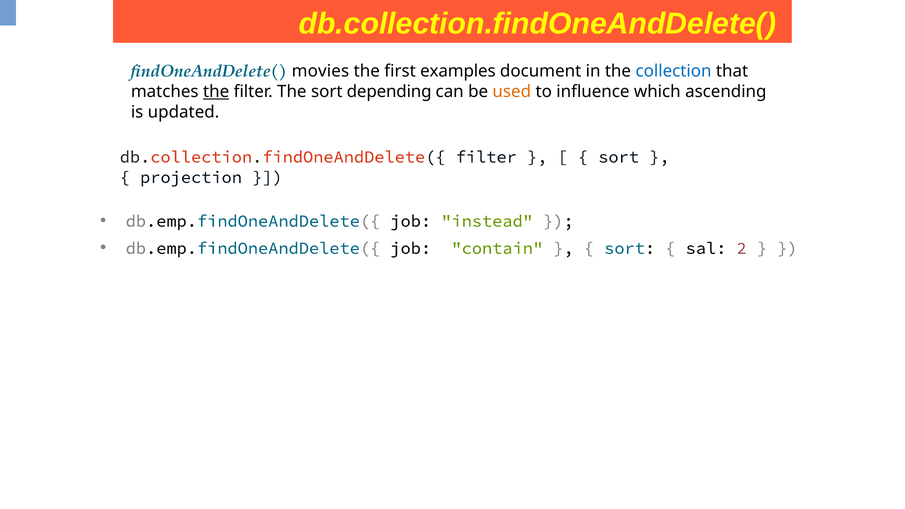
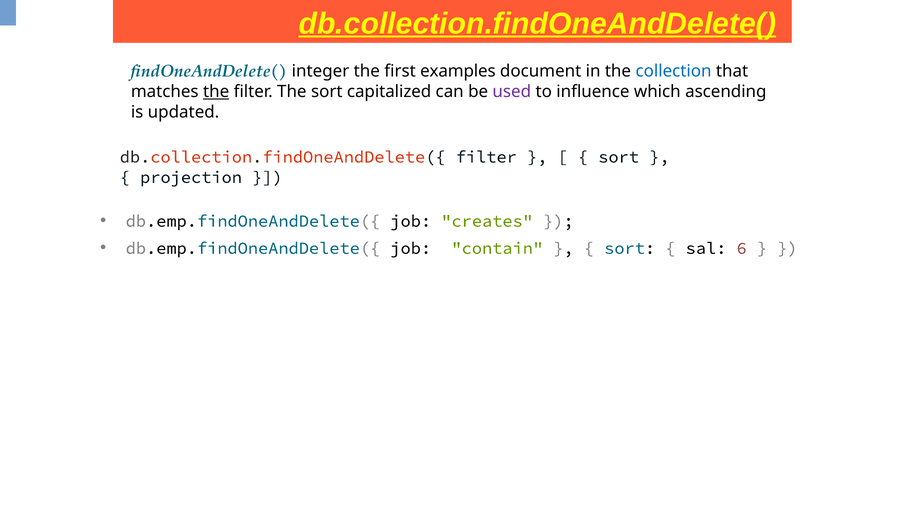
db.collection.findOneAndDelete( underline: none -> present
movies: movies -> integer
depending: depending -> capitalized
used colour: orange -> purple
instead: instead -> creates
2: 2 -> 6
